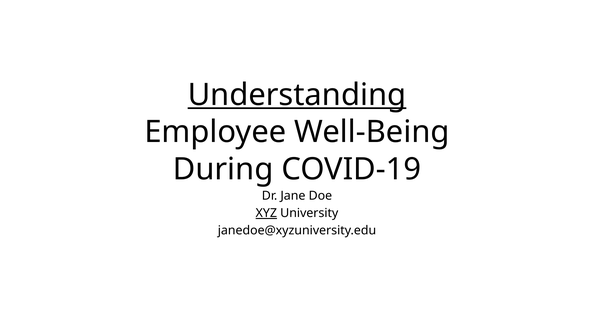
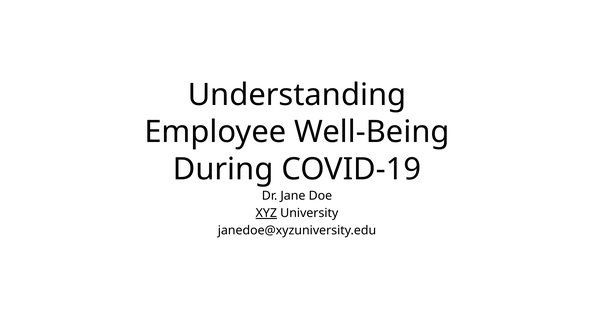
Understanding underline: present -> none
